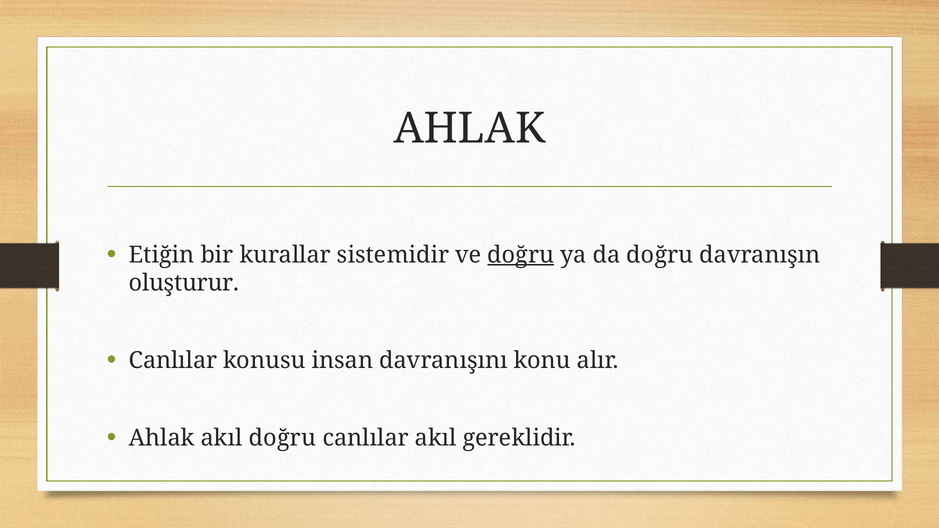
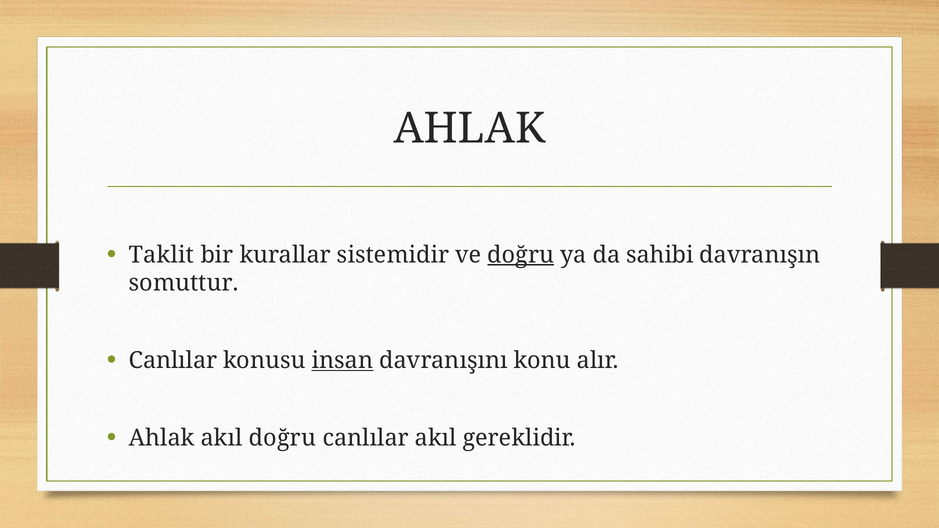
Etiğin: Etiğin -> Taklit
da doğru: doğru -> sahibi
oluşturur: oluşturur -> somuttur
insan underline: none -> present
